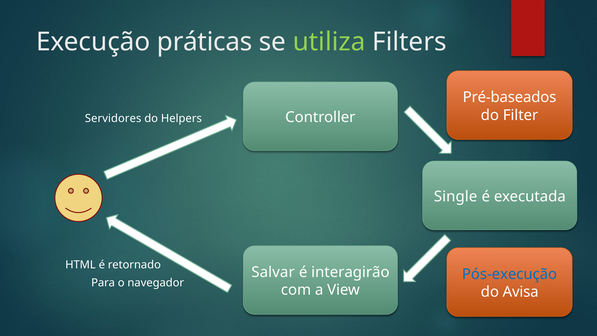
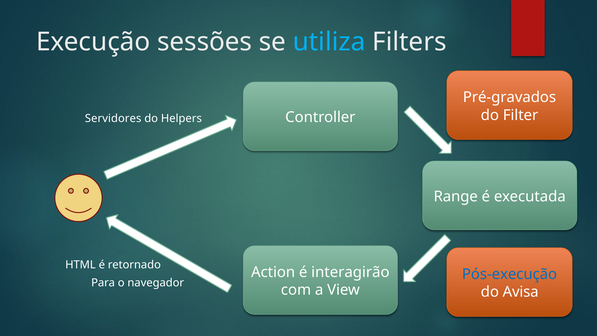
práticas: práticas -> sessões
utiliza colour: light green -> light blue
Pré-baseados: Pré-baseados -> Pré-gravados
Single: Single -> Range
Salvar: Salvar -> Action
